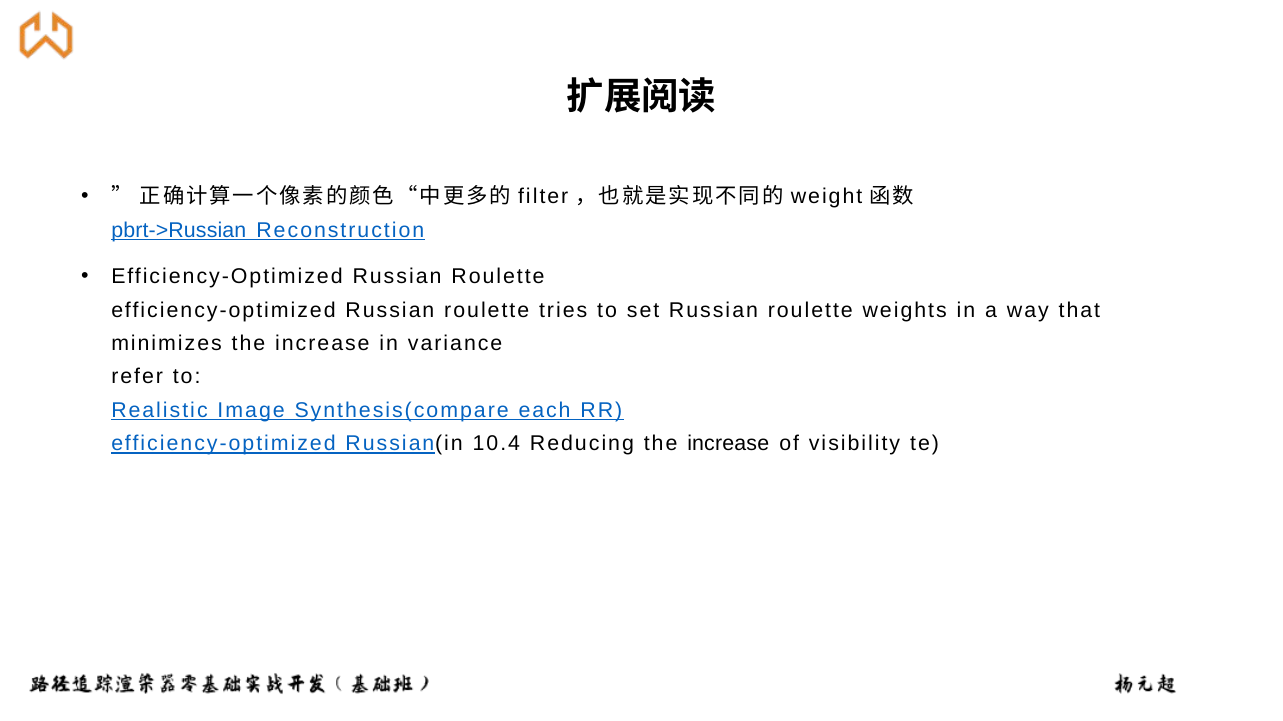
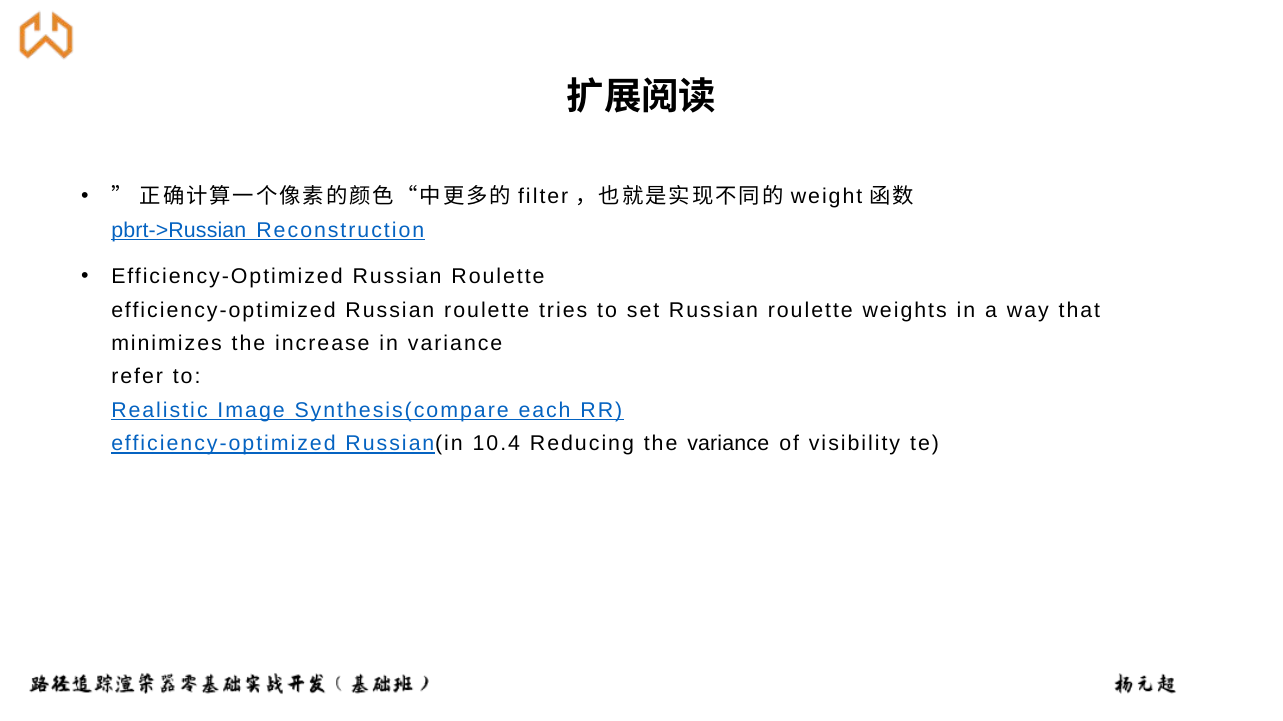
Reducing the increase: increase -> variance
